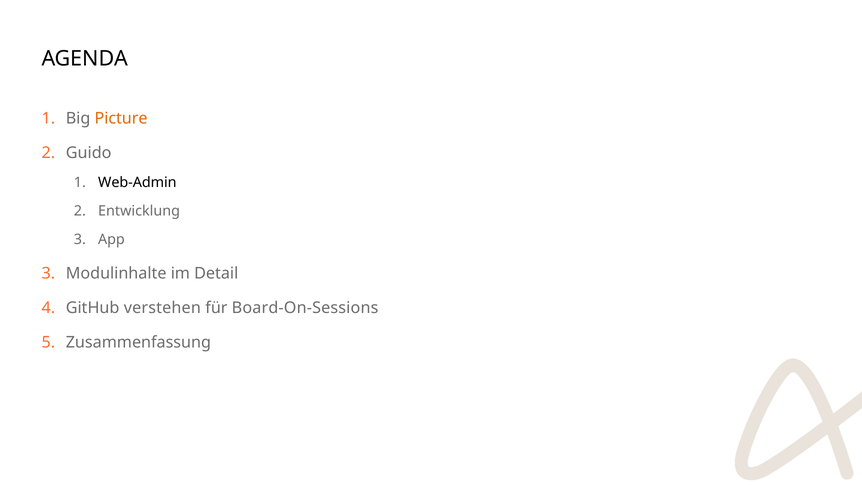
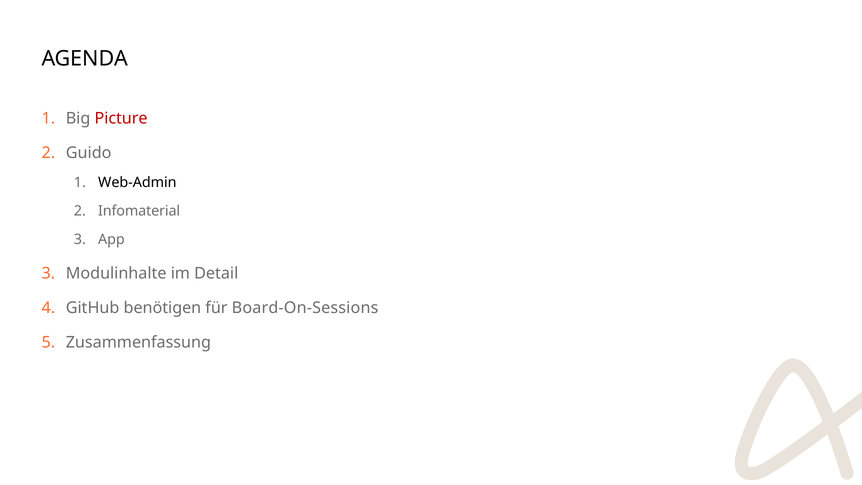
Picture colour: orange -> red
Entwicklung: Entwicklung -> Infomaterial
verstehen: verstehen -> benötigen
